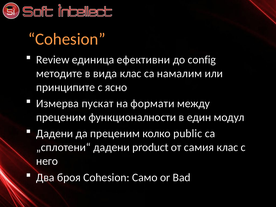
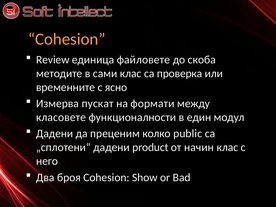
ефективни: ефективни -> файловете
config: config -> скоба
вида: вида -> сами
намалим: намалим -> проверка
принципите: принципите -> временните
преценим at (61, 117): преценим -> класовете
самия: самия -> начин
Само: Само -> Show
